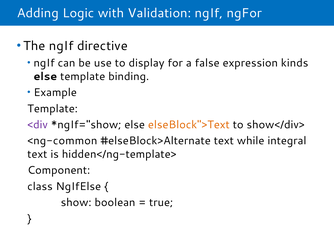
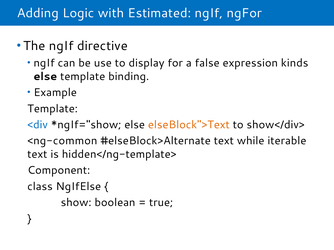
Validation: Validation -> Estimated
<div colour: purple -> blue
integral: integral -> iterable
